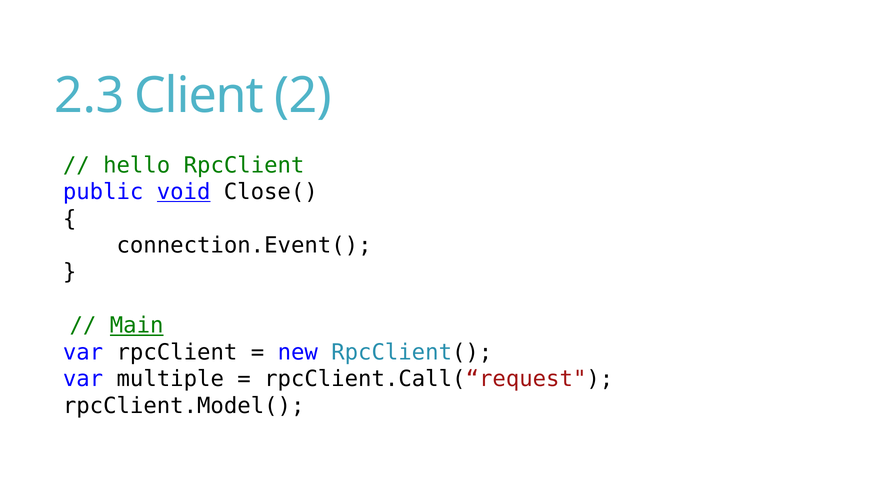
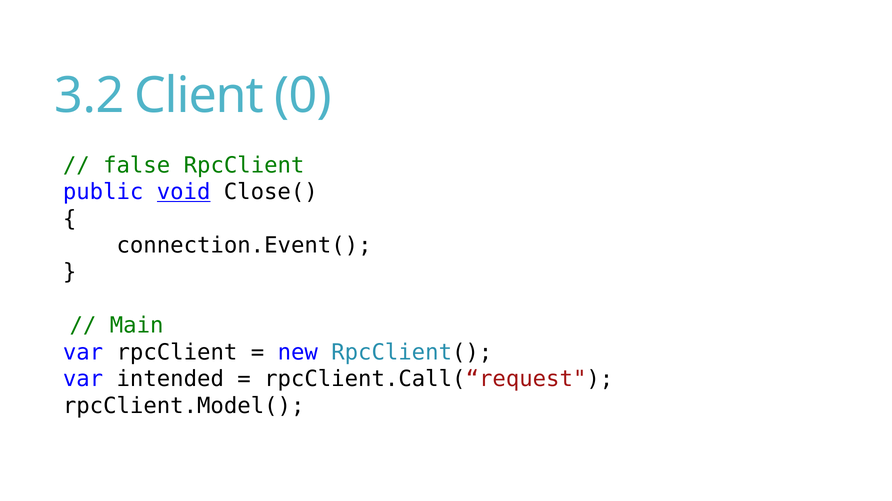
2.3: 2.3 -> 3.2
2: 2 -> 0
hello: hello -> false
Main underline: present -> none
multiple: multiple -> intended
